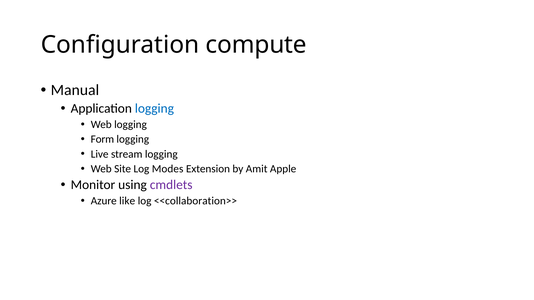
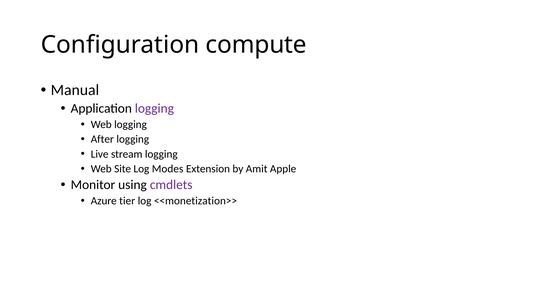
logging at (154, 109) colour: blue -> purple
Form: Form -> After
like: like -> tier
<<collaboration>>: <<collaboration>> -> <<monetization>>
